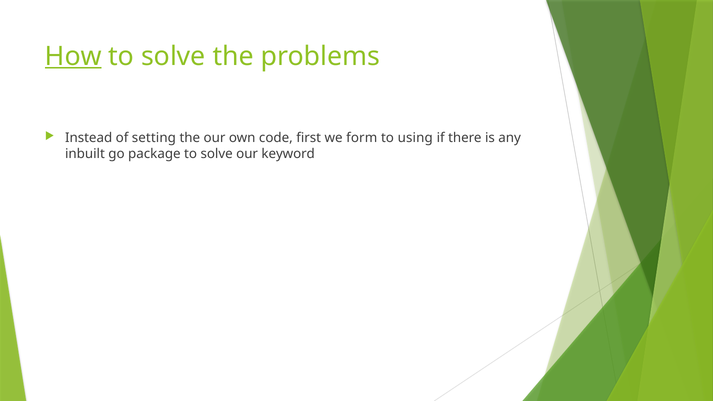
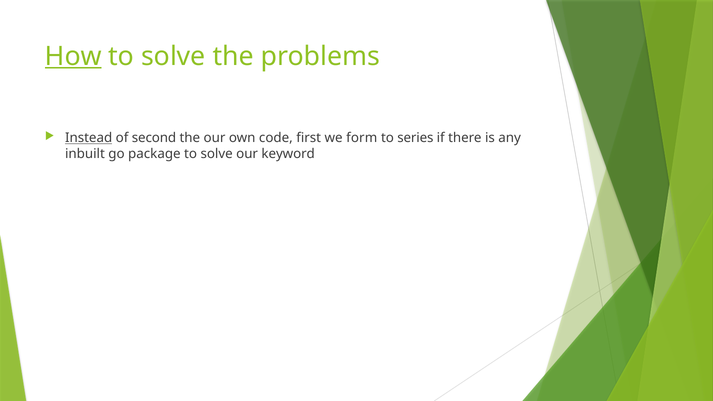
Instead underline: none -> present
setting: setting -> second
using: using -> series
